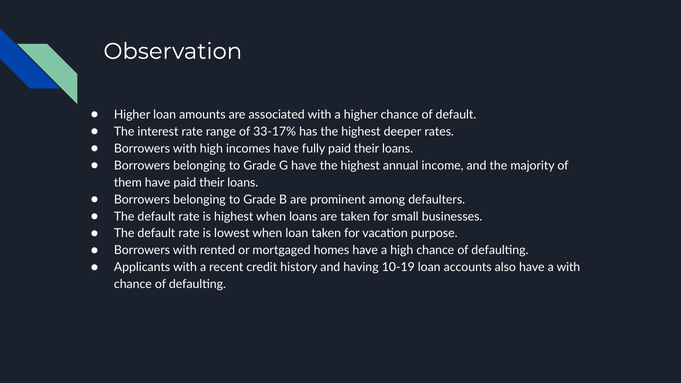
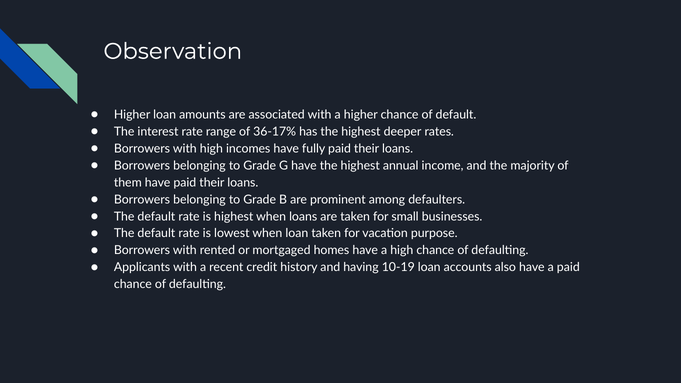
33-17%: 33-17% -> 36-17%
a with: with -> paid
